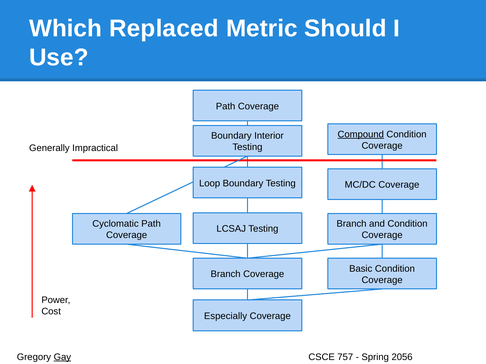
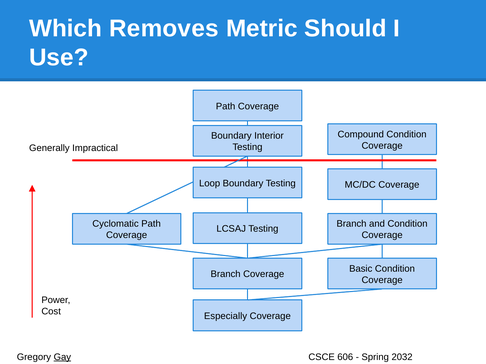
Replaced: Replaced -> Removes
Compound underline: present -> none
757: 757 -> 606
2056: 2056 -> 2032
